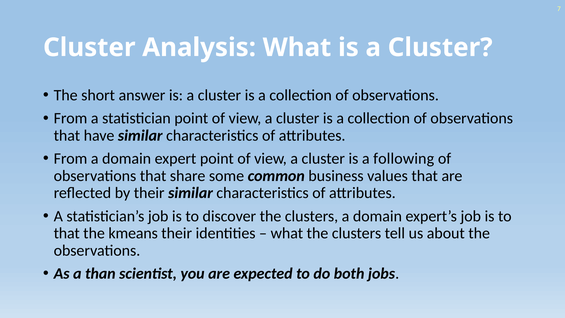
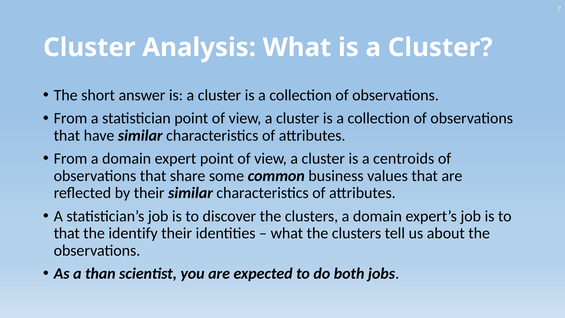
following: following -> centroids
kmeans: kmeans -> identify
